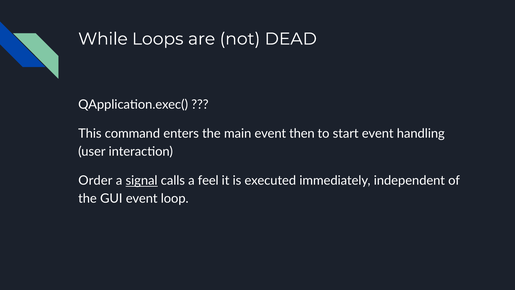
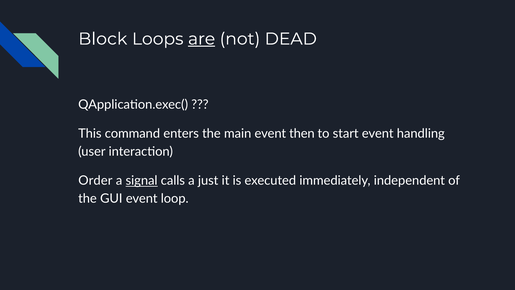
While: While -> Block
are underline: none -> present
feel: feel -> just
